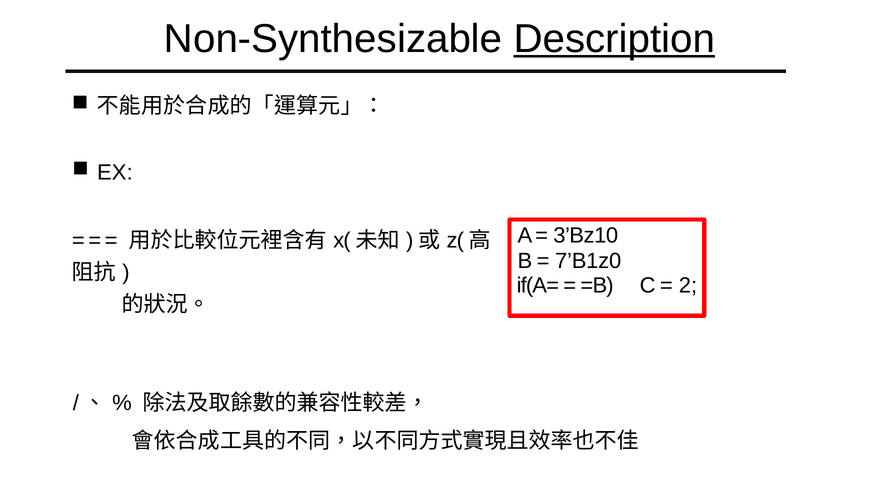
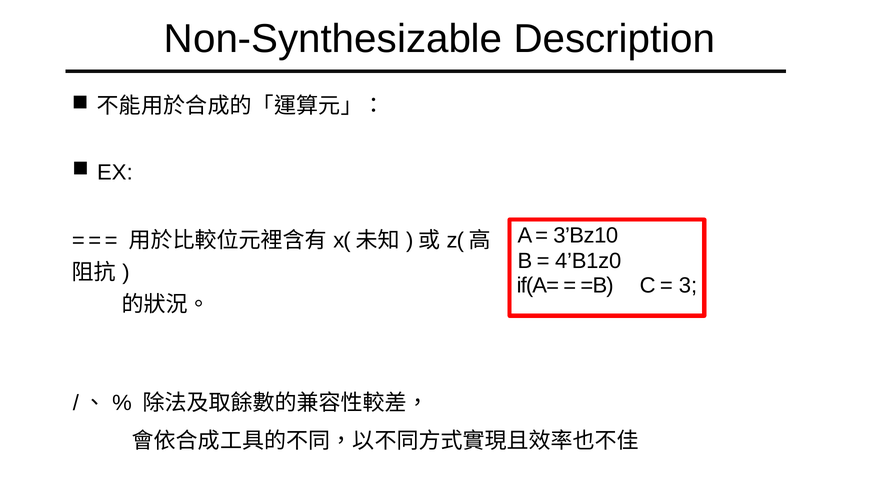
Description underline: present -> none
7’B1z0: 7’B1z0 -> 4’B1z0
2: 2 -> 3
